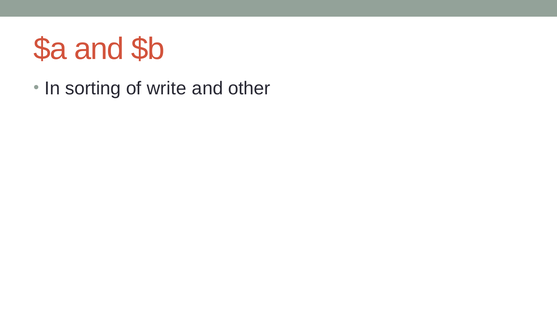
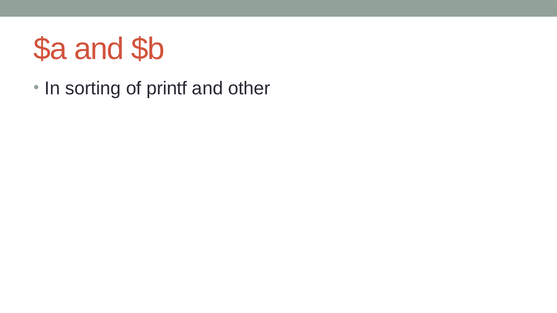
write: write -> printf
